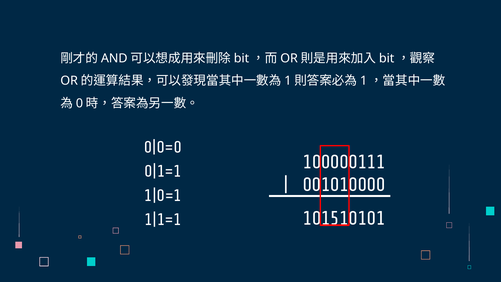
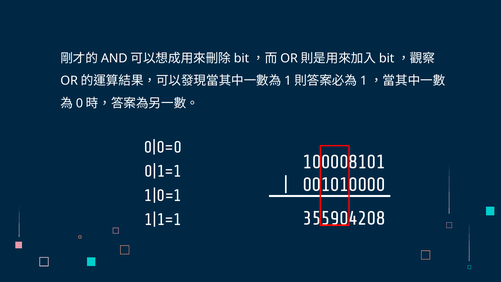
100000111: 100000111 -> 100008101
101510101: 101510101 -> 355904208
